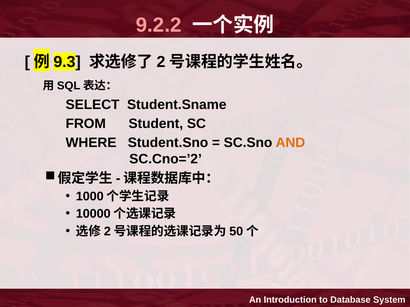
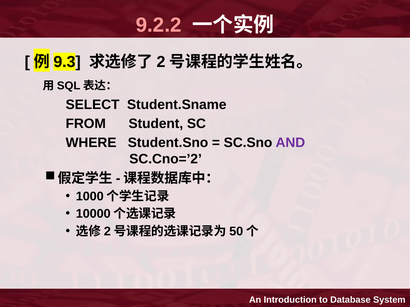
AND colour: orange -> purple
